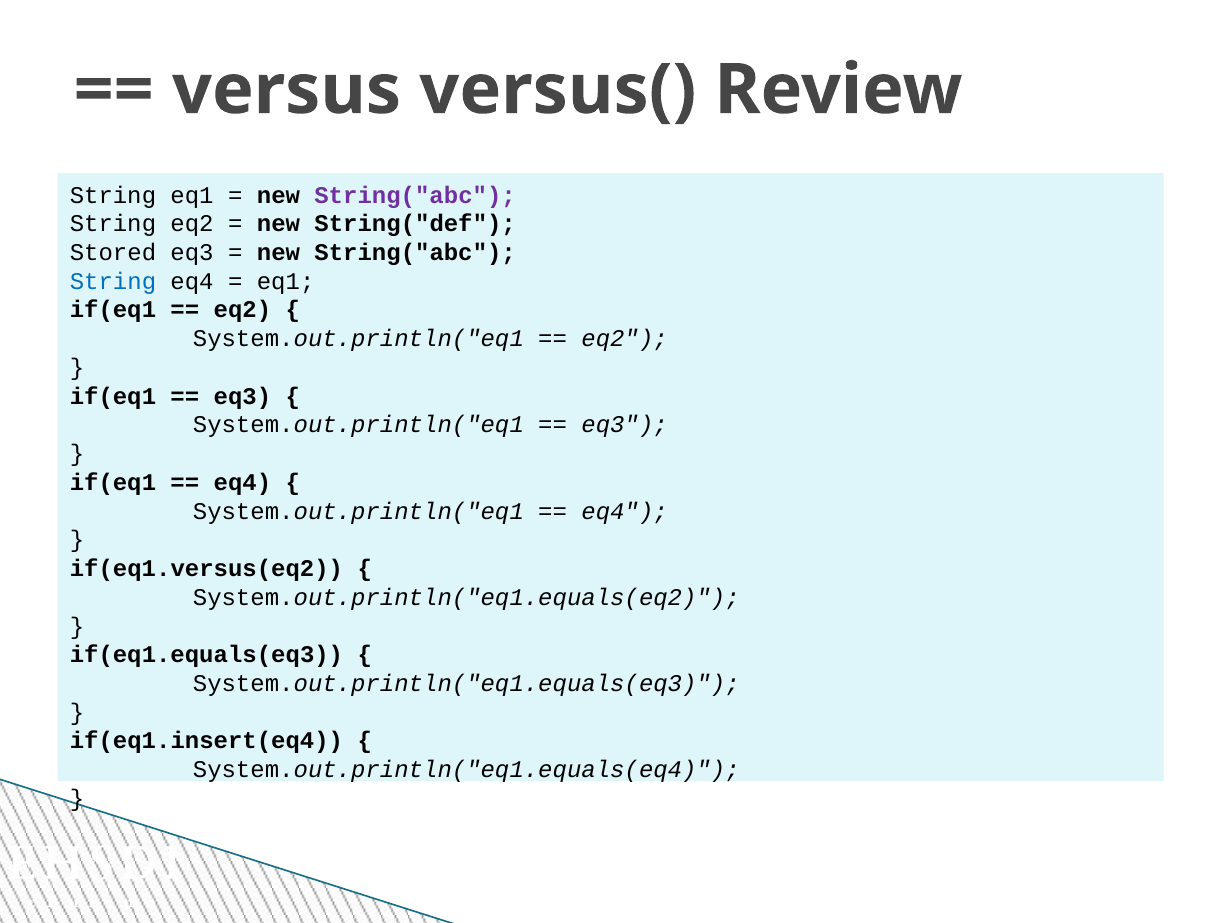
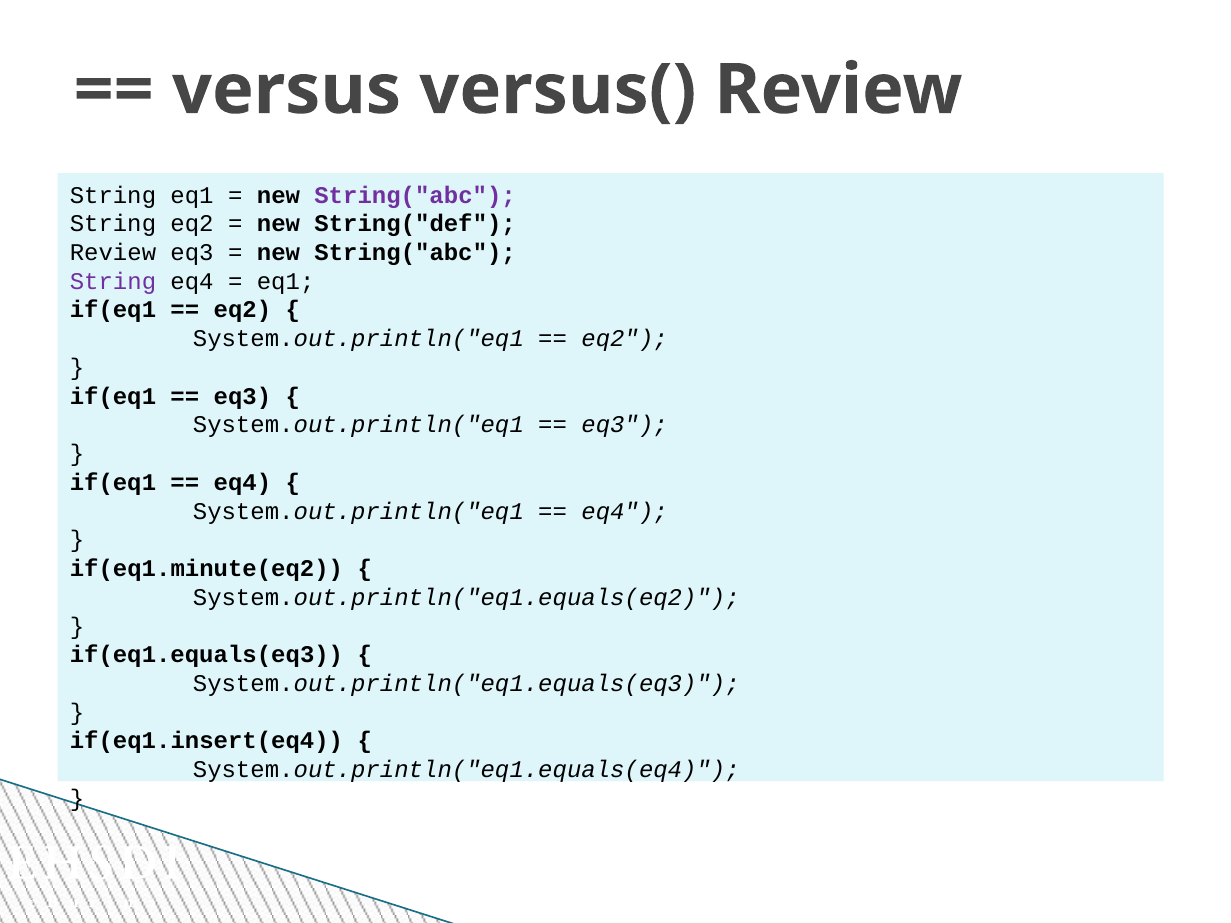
Stored at (113, 253): Stored -> Review
String at (113, 281) colour: blue -> purple
if(eq1.versus(eq2: if(eq1.versus(eq2 -> if(eq1.minute(eq2
